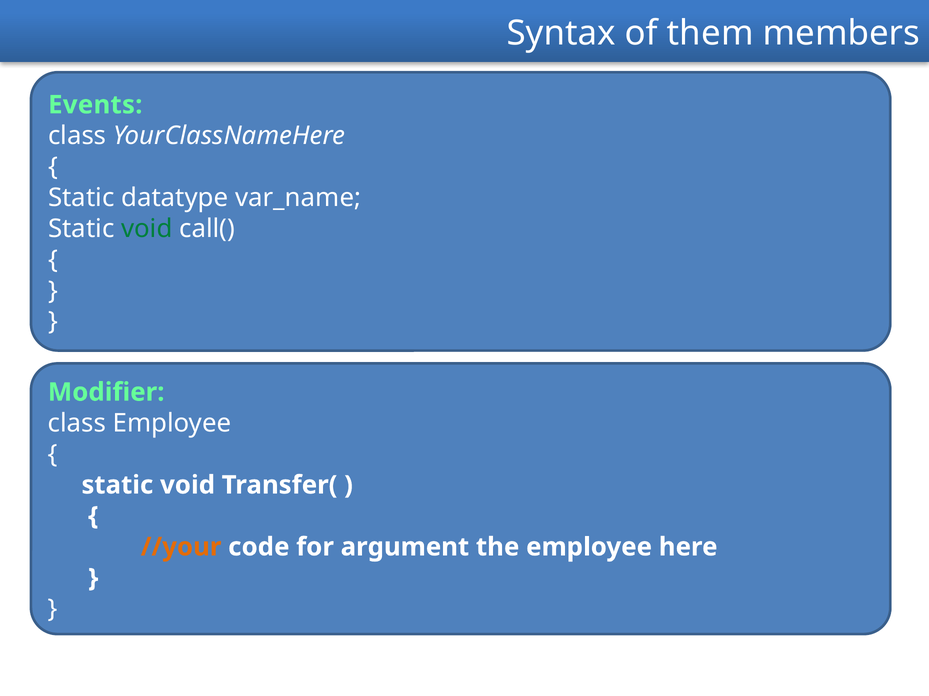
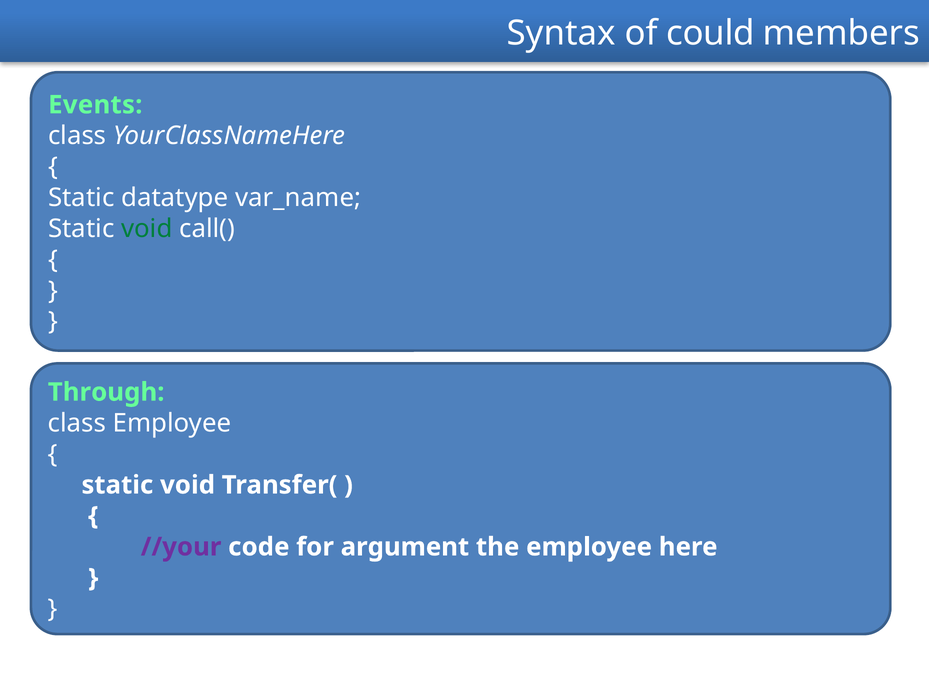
them: them -> could
Modifier: Modifier -> Through
//your colour: orange -> purple
